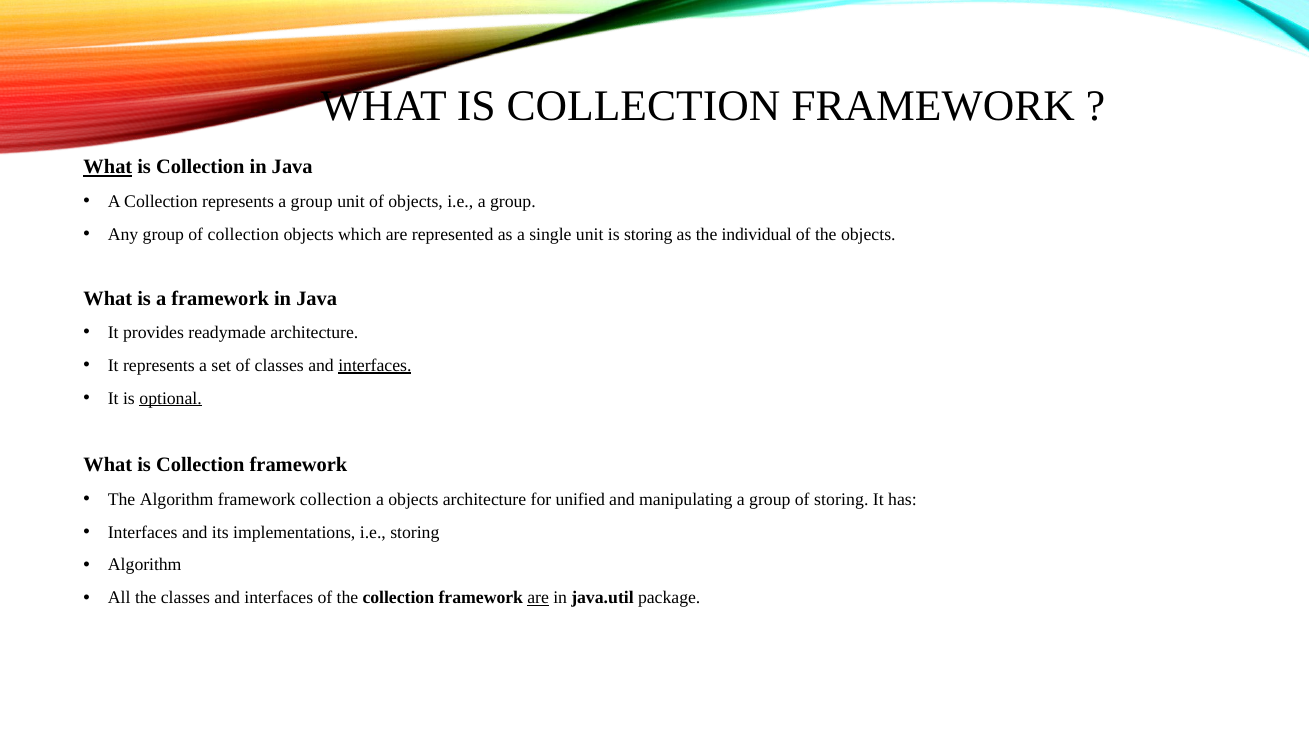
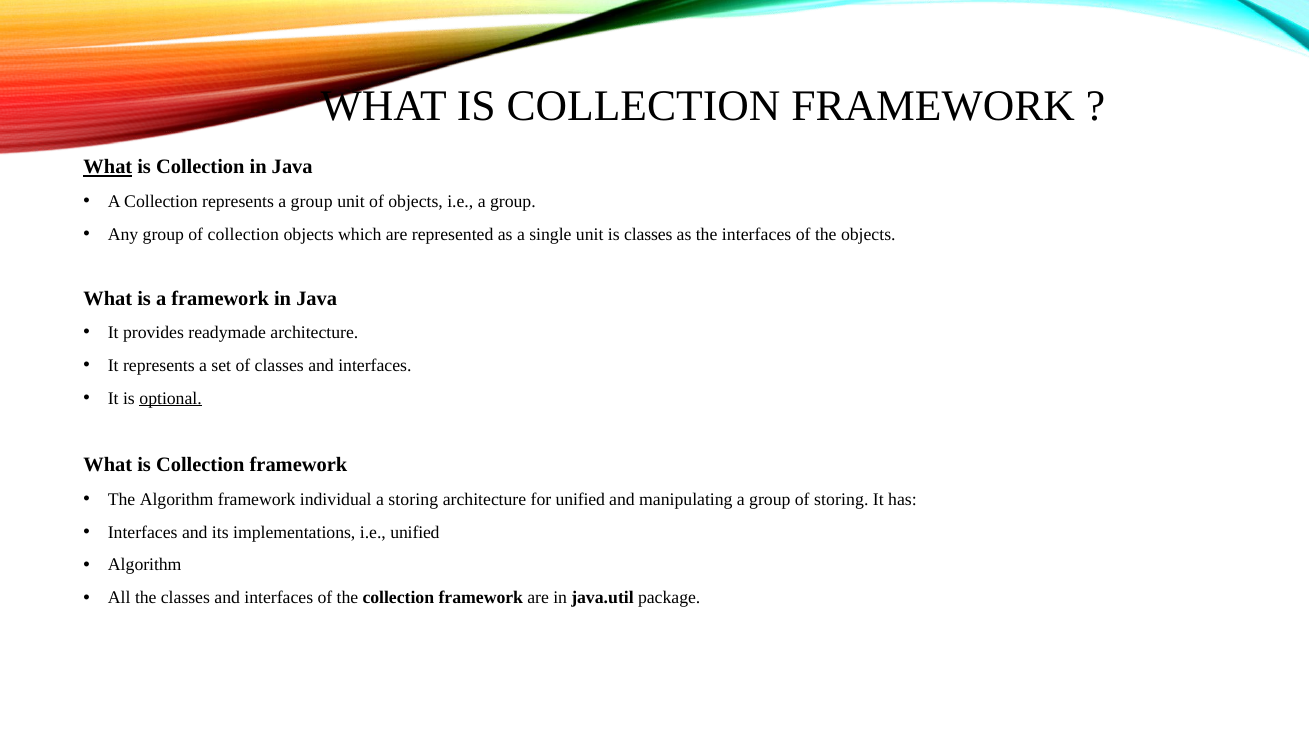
is storing: storing -> classes
the individual: individual -> interfaces
interfaces at (375, 366) underline: present -> none
framework collection: collection -> individual
a objects: objects -> storing
i.e storing: storing -> unified
are at (538, 598) underline: present -> none
